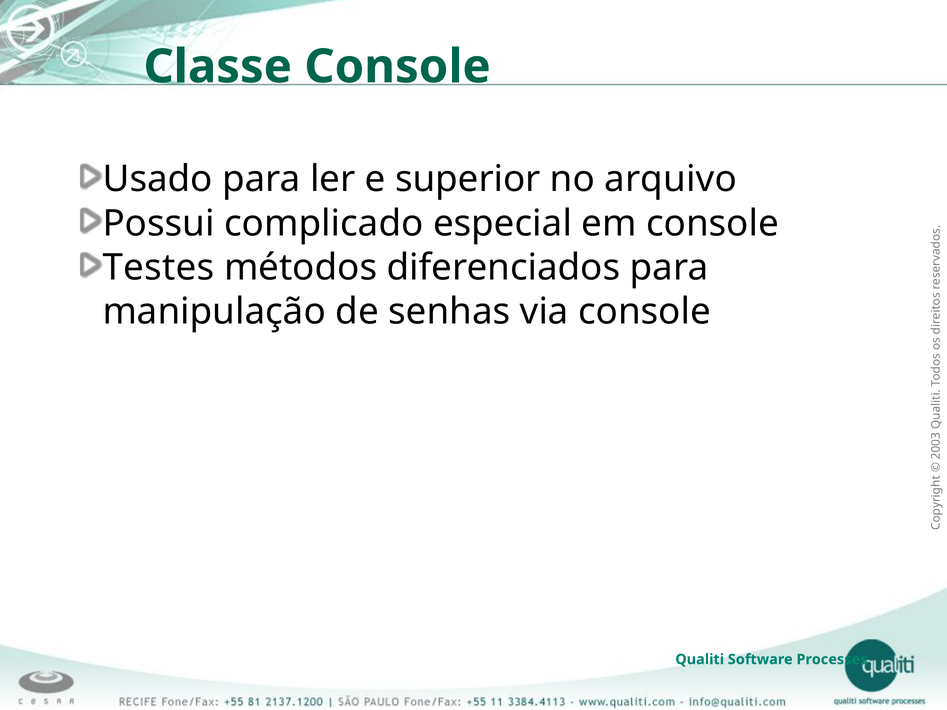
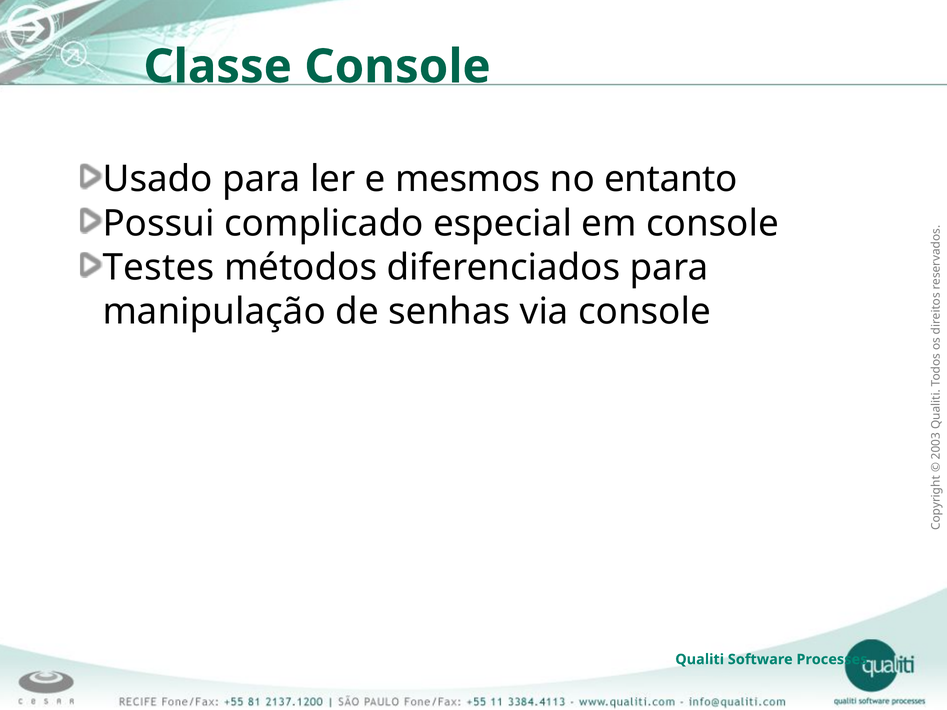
superior: superior -> mesmos
arquivo: arquivo -> entanto
